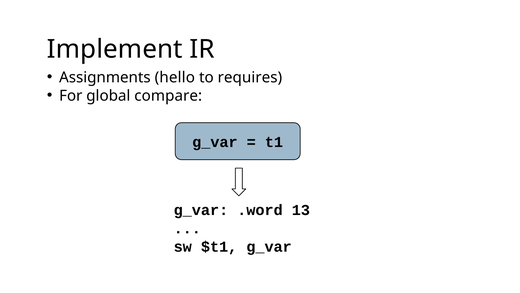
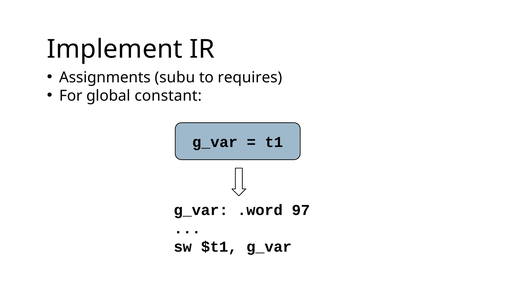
hello: hello -> subu
compare: compare -> constant
13: 13 -> 97
